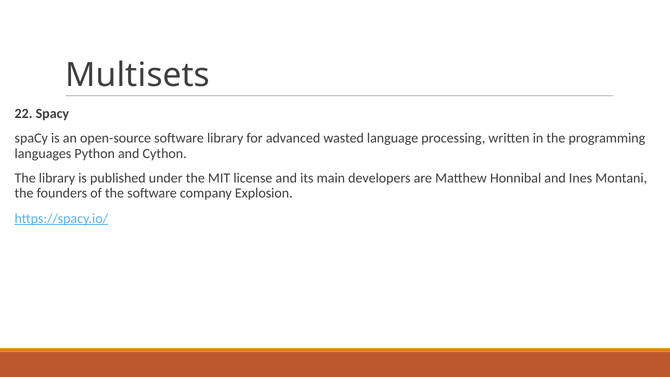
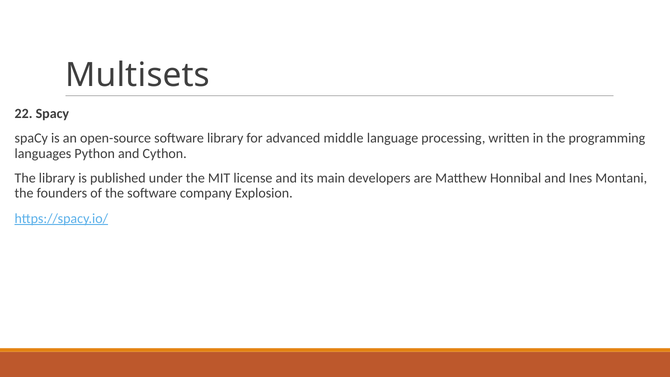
wasted: wasted -> middle
